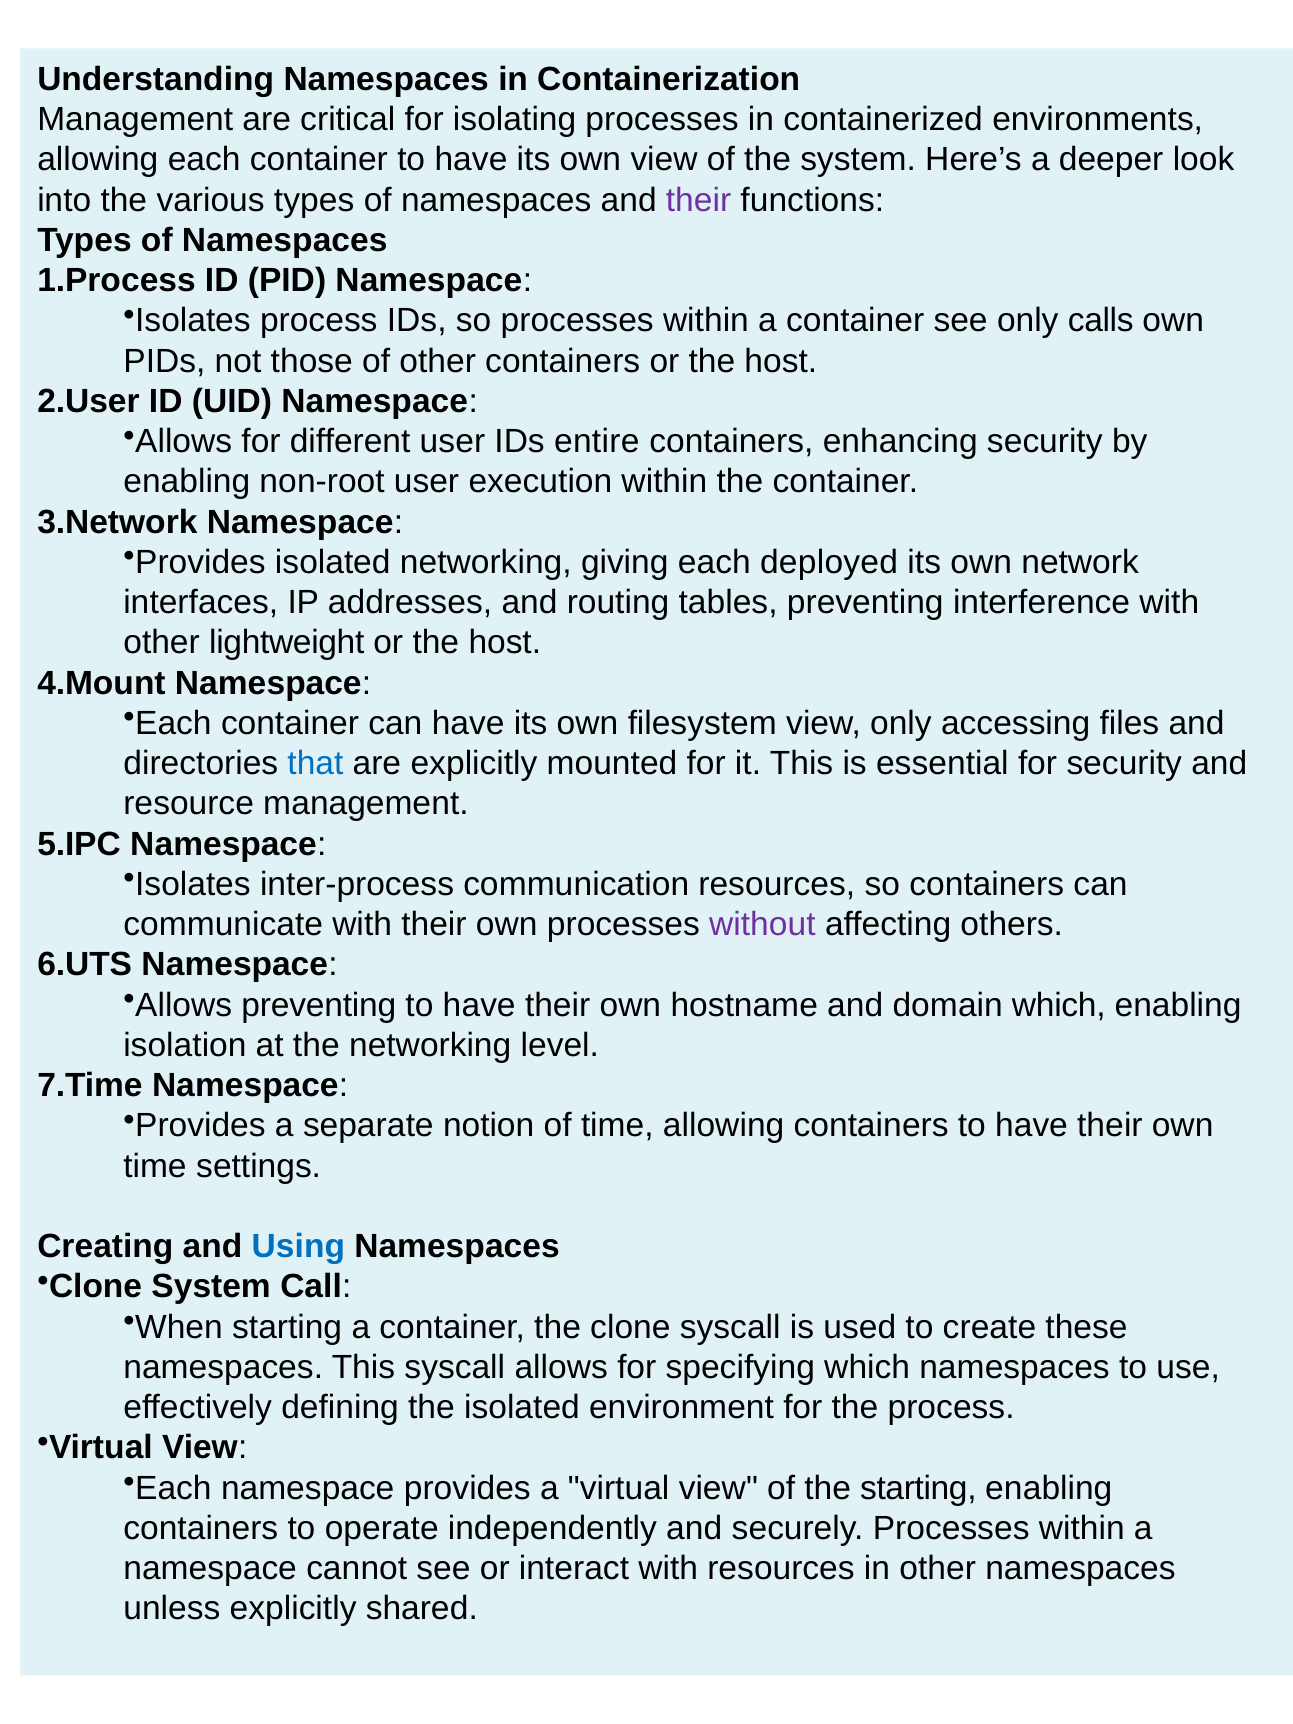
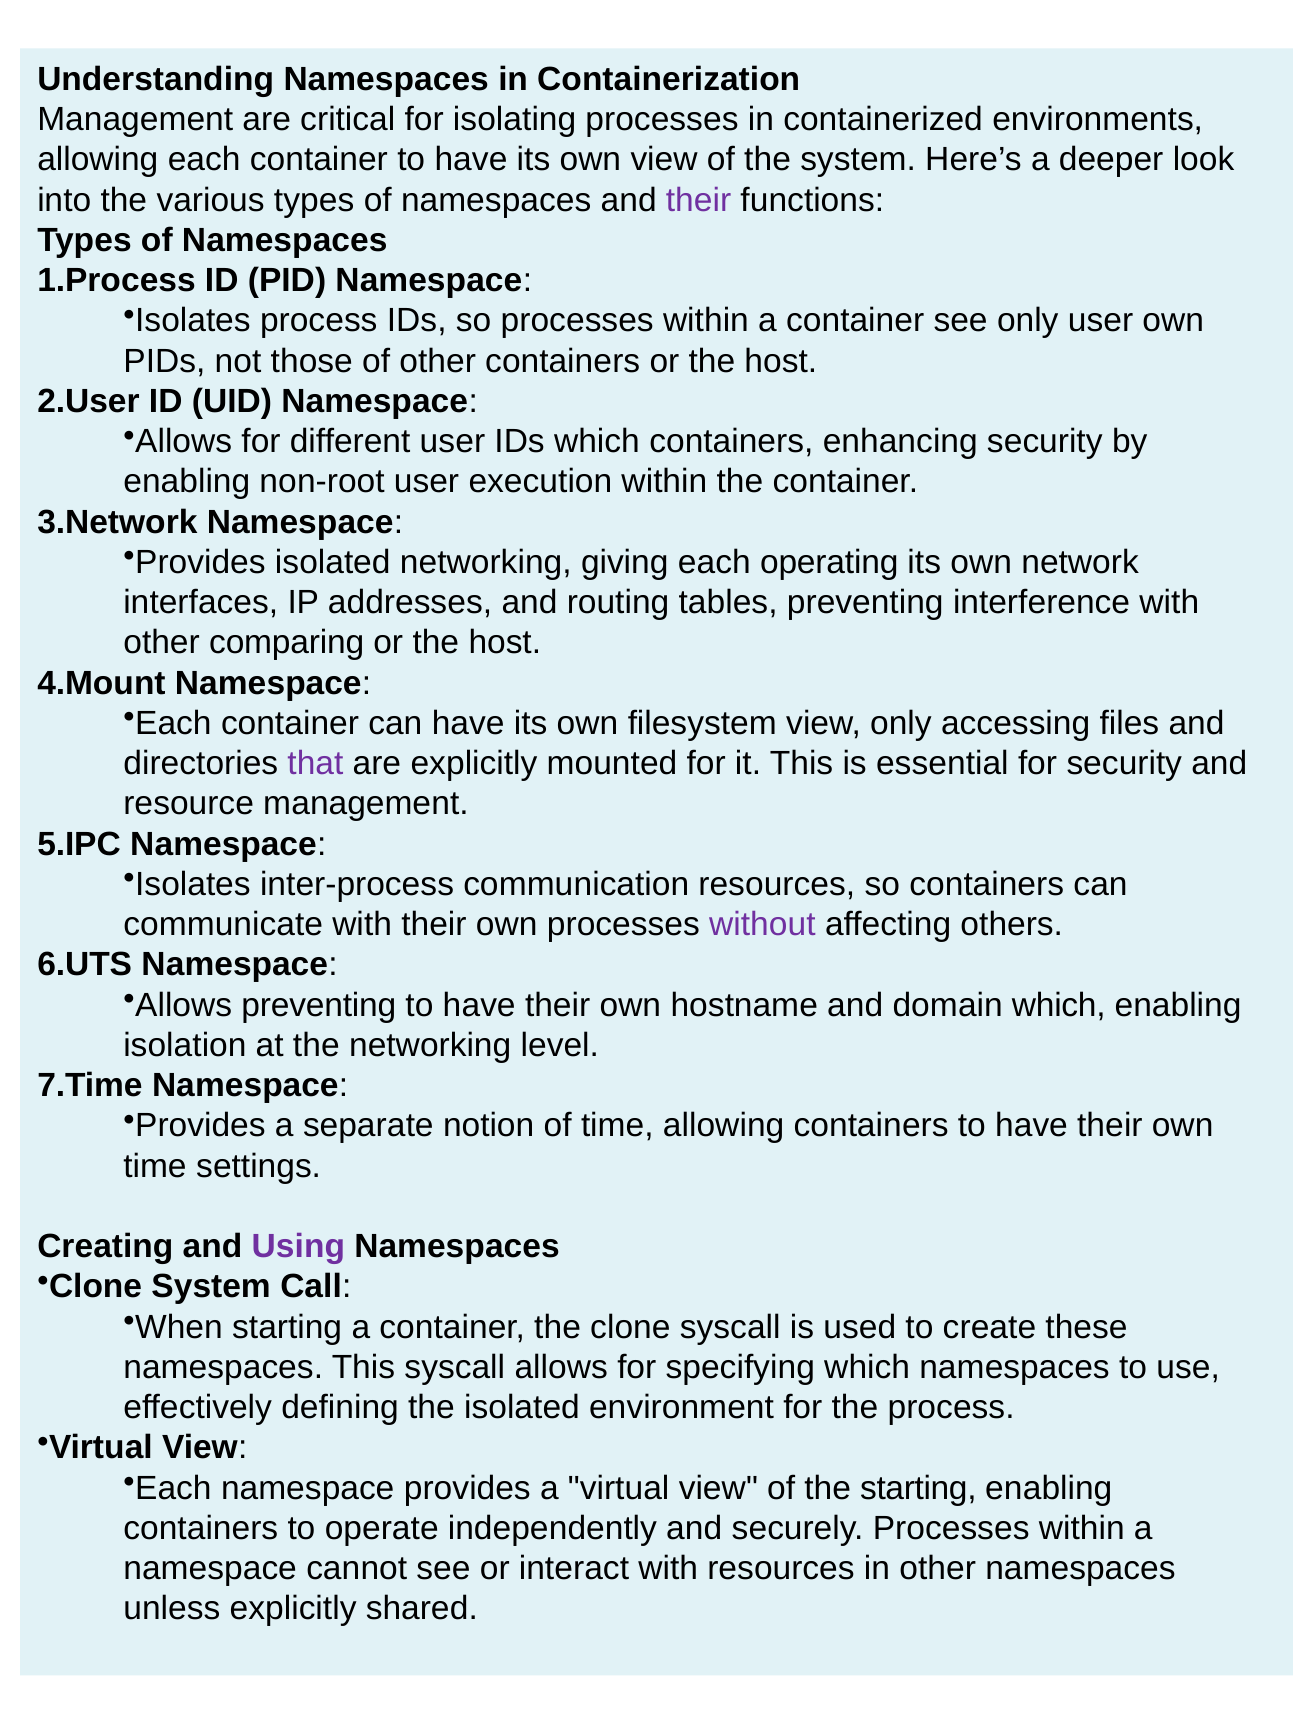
only calls: calls -> user
IDs entire: entire -> which
deployed: deployed -> operating
lightweight: lightweight -> comparing
that colour: blue -> purple
Using colour: blue -> purple
